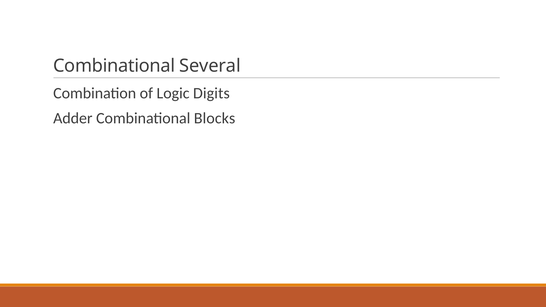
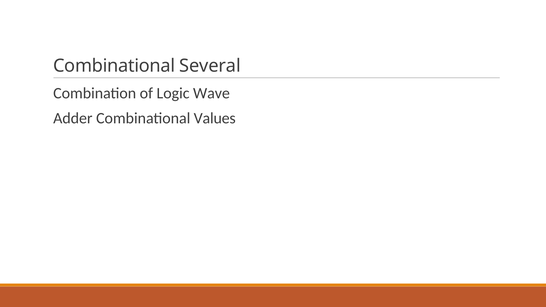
Digits: Digits -> Wave
Blocks: Blocks -> Values
